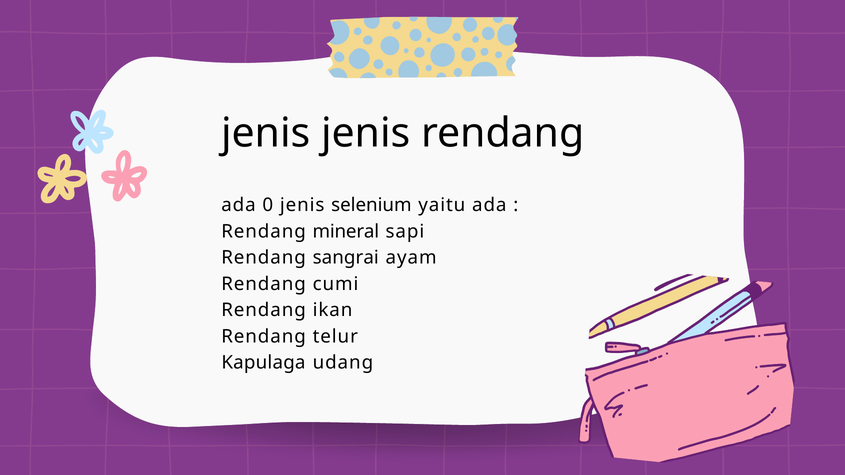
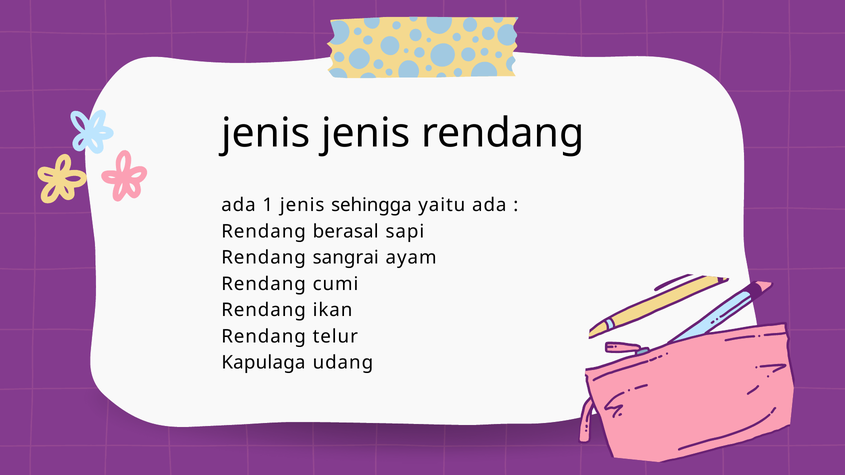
0: 0 -> 1
selenium: selenium -> sehingga
mineral: mineral -> berasal
